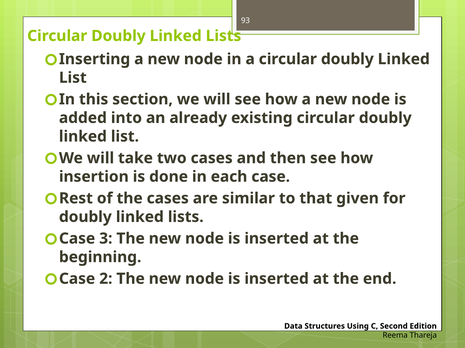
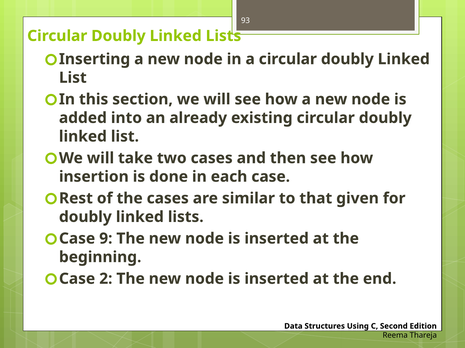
3: 3 -> 9
